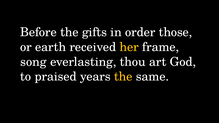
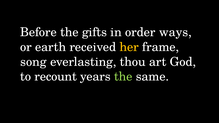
those: those -> ways
praised: praised -> recount
the at (123, 77) colour: yellow -> light green
